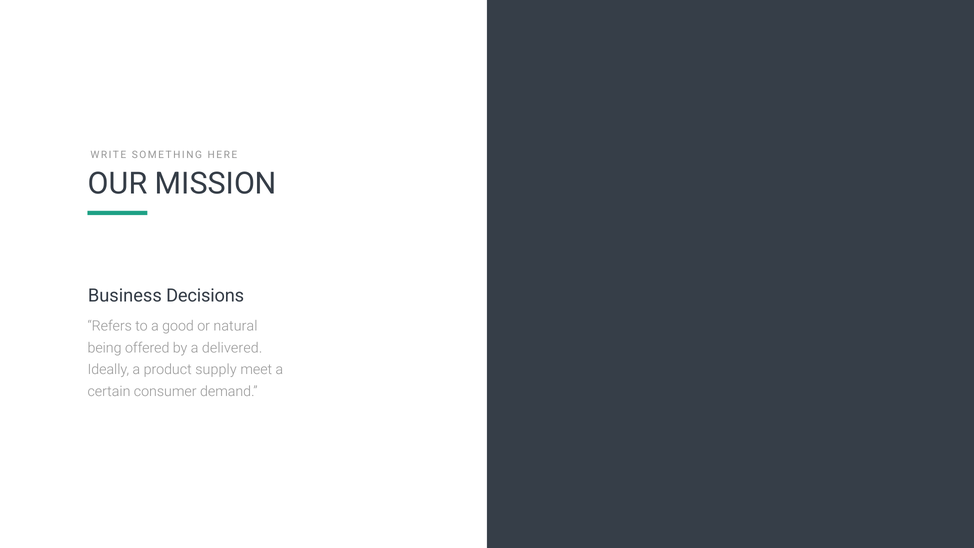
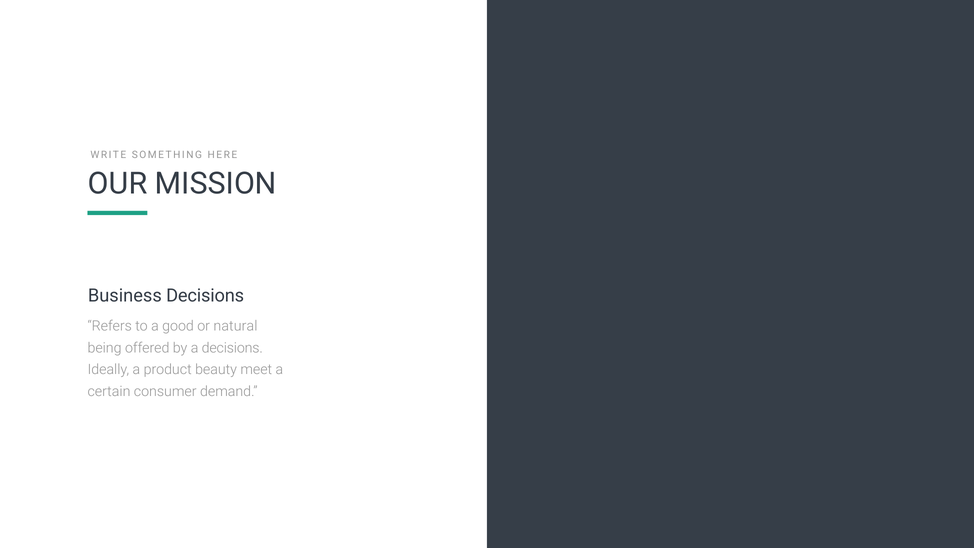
a delivered: delivered -> decisions
supply: supply -> beauty
